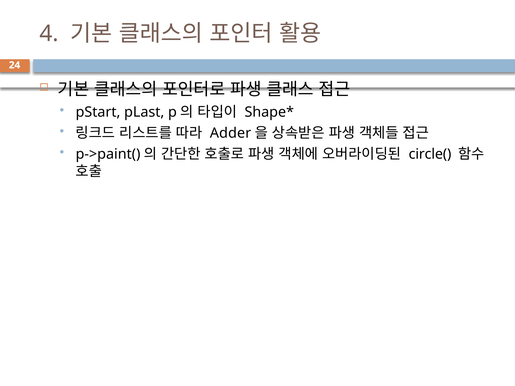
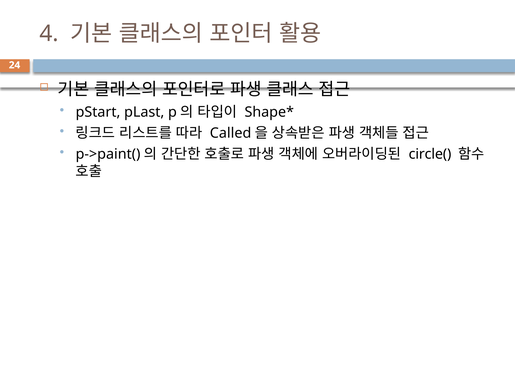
Adder: Adder -> Called
